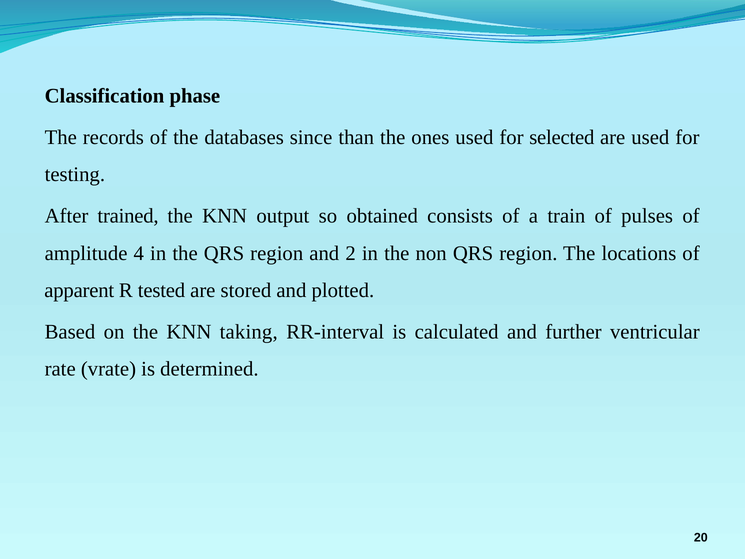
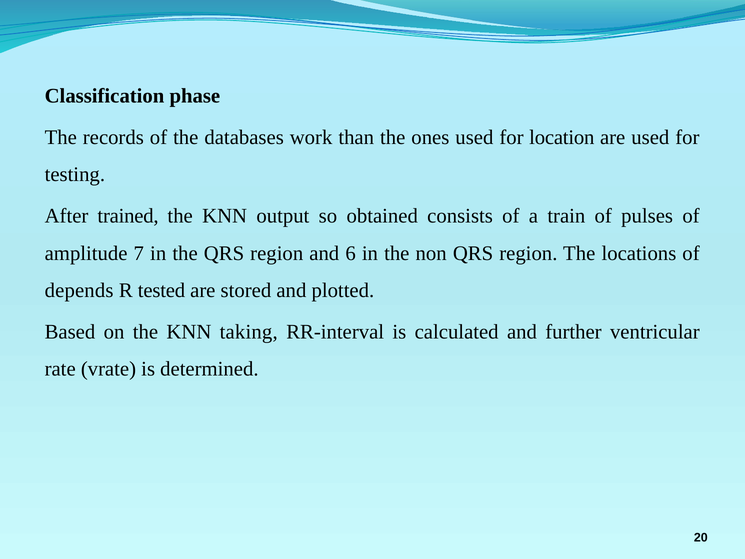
since: since -> work
selected: selected -> location
4: 4 -> 7
2: 2 -> 6
apparent: apparent -> depends
